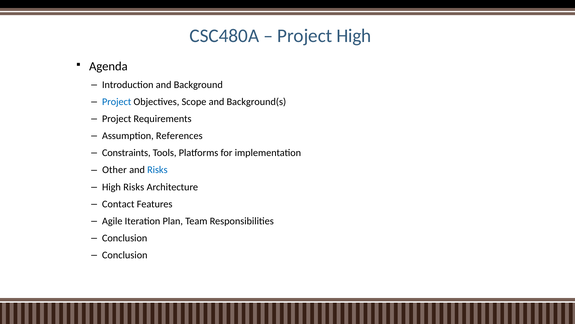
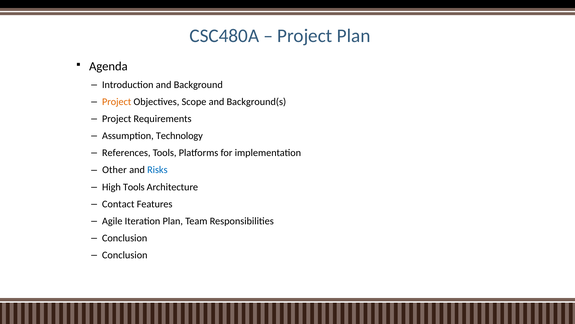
Project High: High -> Plan
Project at (117, 102) colour: blue -> orange
References: References -> Technology
Constraints: Constraints -> References
High Risks: Risks -> Tools
